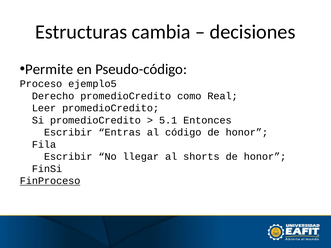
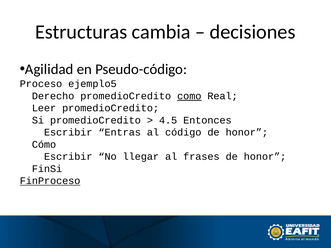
Permite: Permite -> Agilidad
como underline: none -> present
5.1: 5.1 -> 4.5
Fila: Fila -> Cómo
shorts: shorts -> frases
